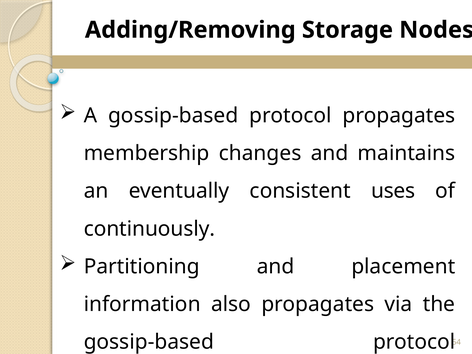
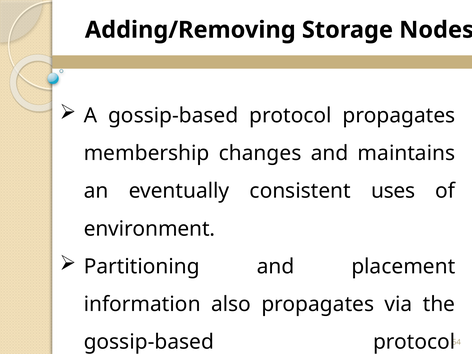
continuously: continuously -> environment
